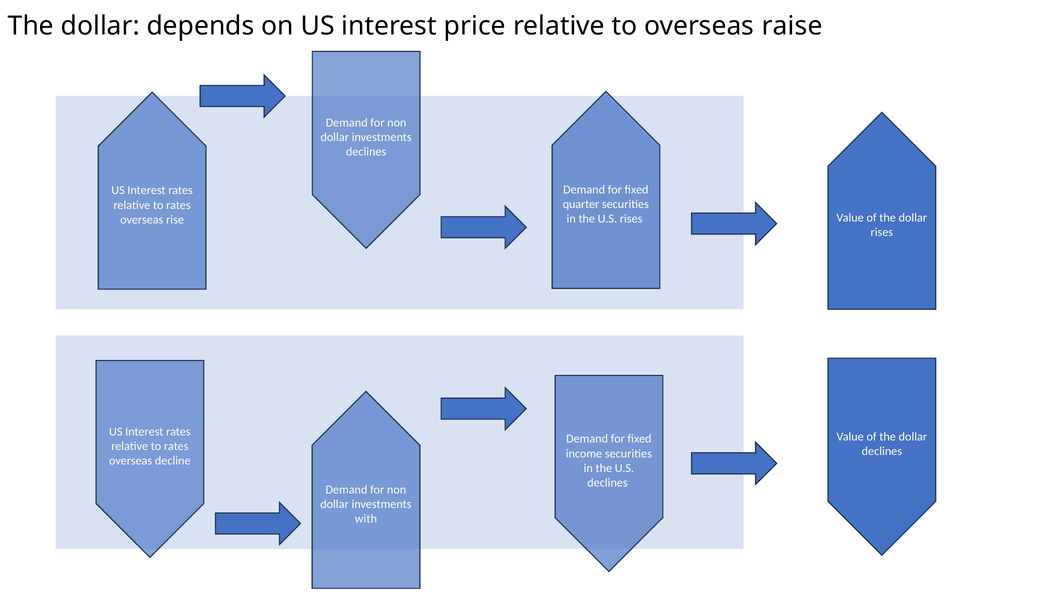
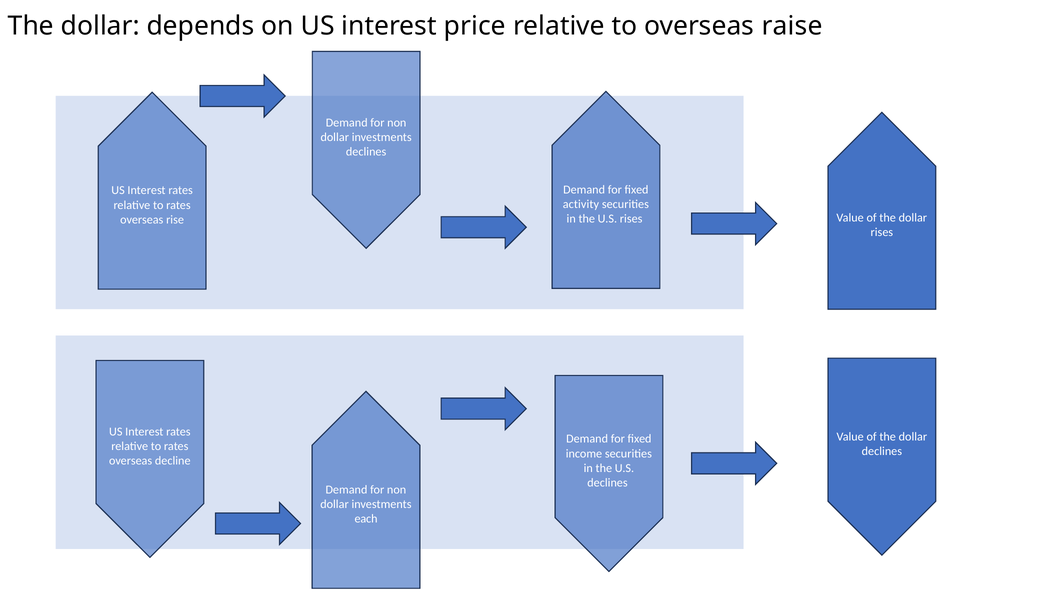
quarter: quarter -> activity
with: with -> each
